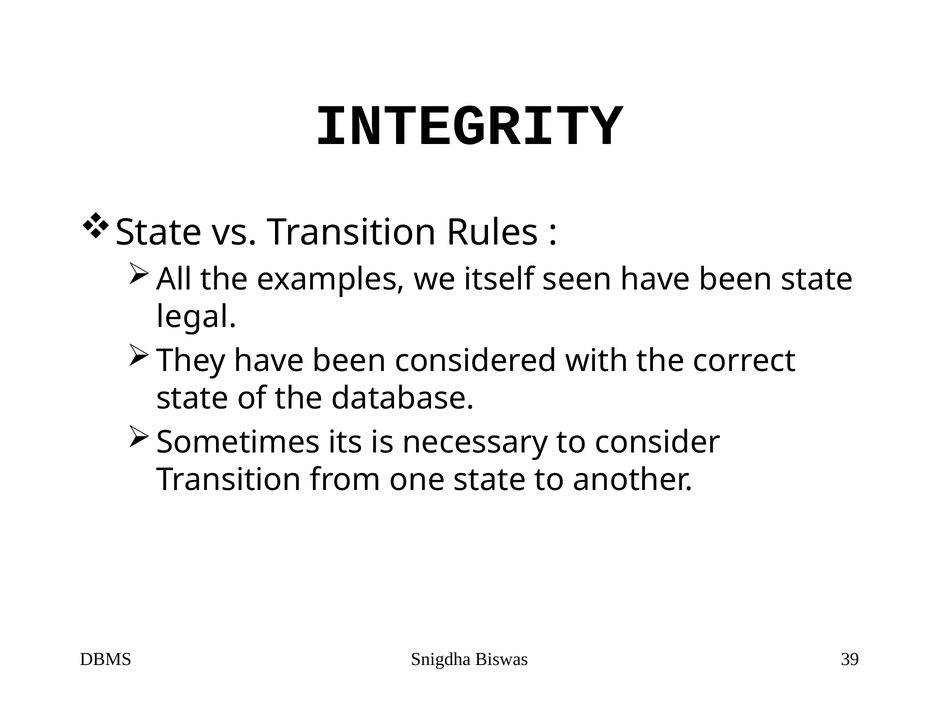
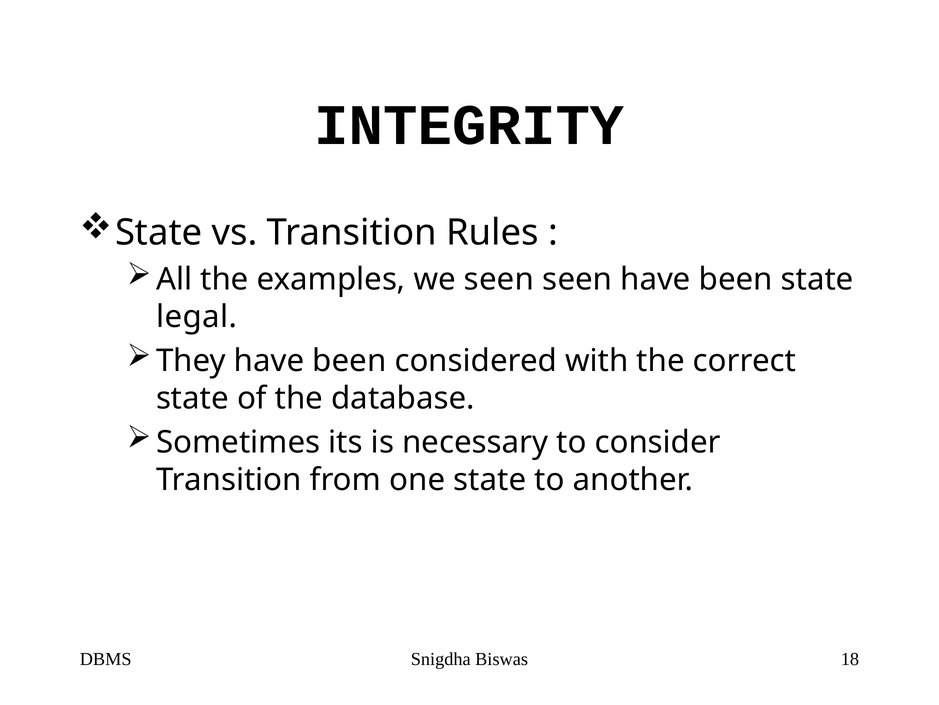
we itself: itself -> seen
39: 39 -> 18
